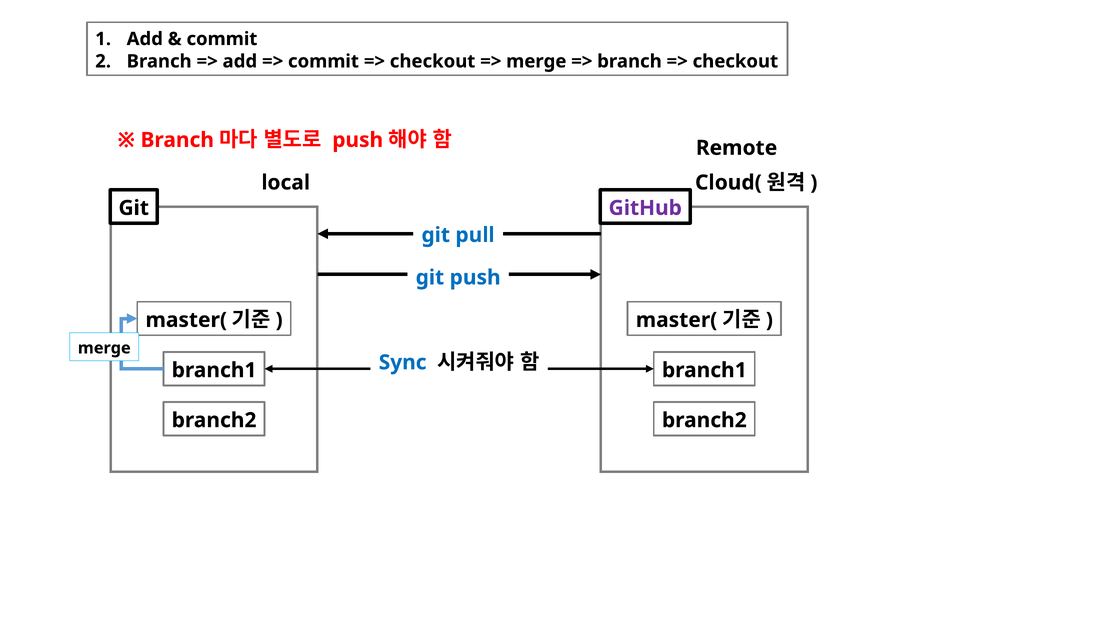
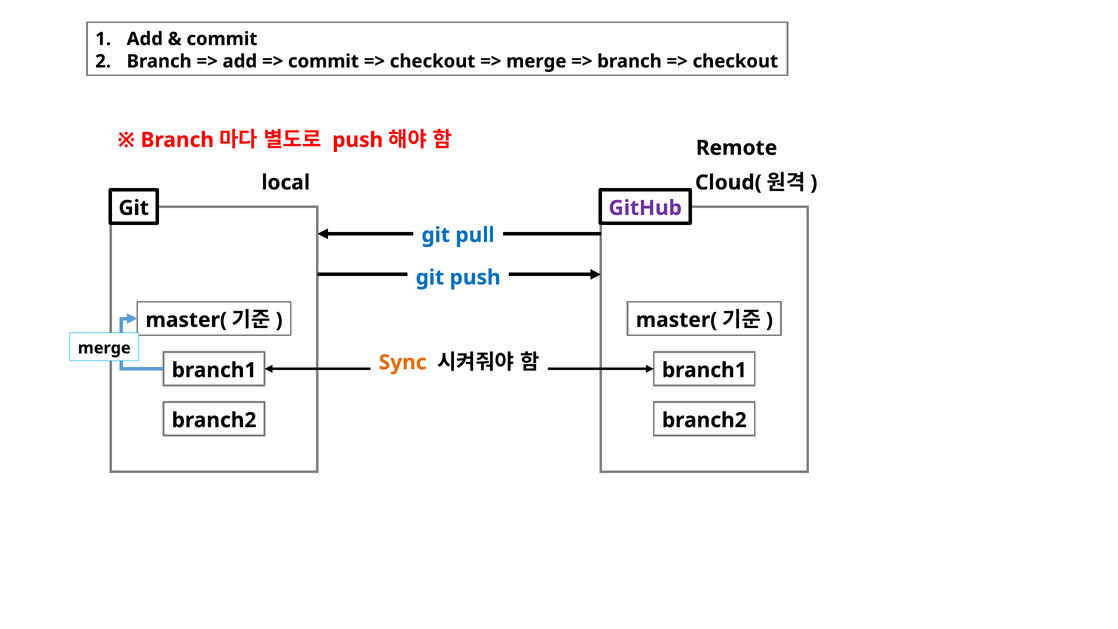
Sync colour: blue -> orange
